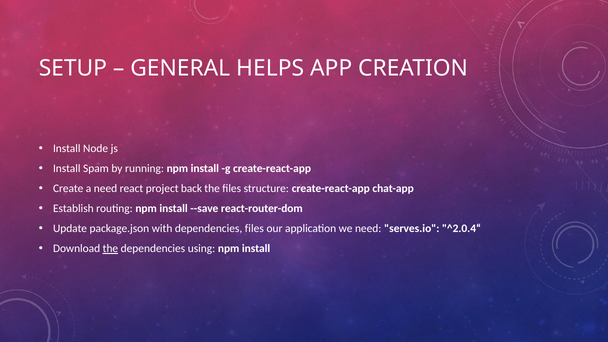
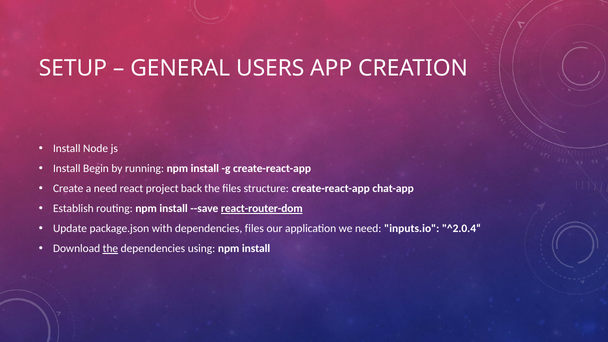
HELPS: HELPS -> USERS
Spam: Spam -> Begin
react-router-dom underline: none -> present
serves.io: serves.io -> inputs.io
